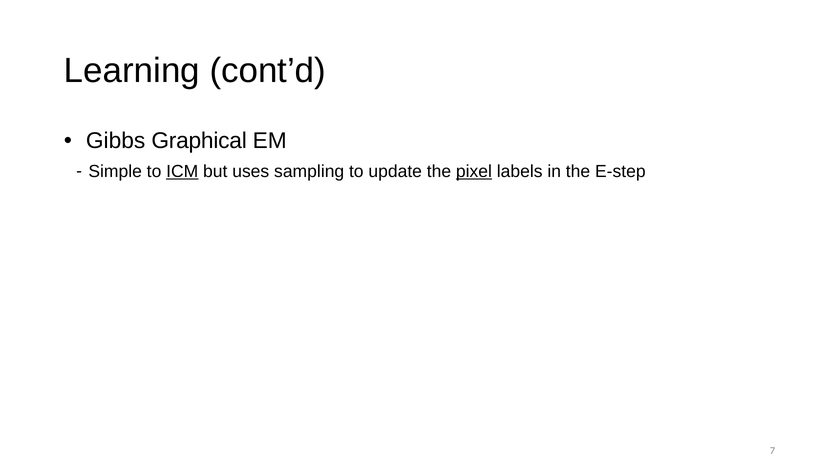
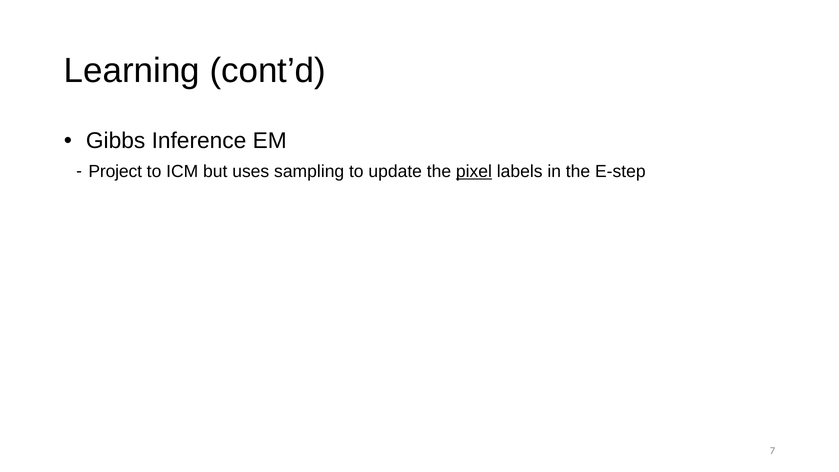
Graphical: Graphical -> Inference
Simple: Simple -> Project
ICM underline: present -> none
